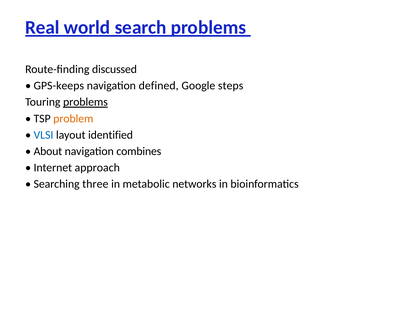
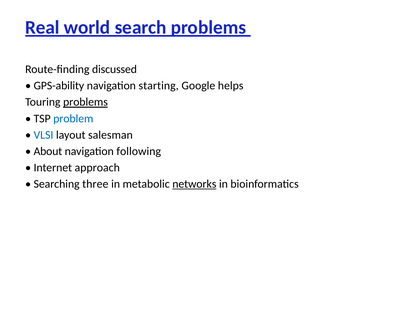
GPS-keeps: GPS-keeps -> GPS-ability
defined: defined -> starting
steps: steps -> helps
problem colour: orange -> blue
identified: identified -> salesman
combines: combines -> following
networks underline: none -> present
